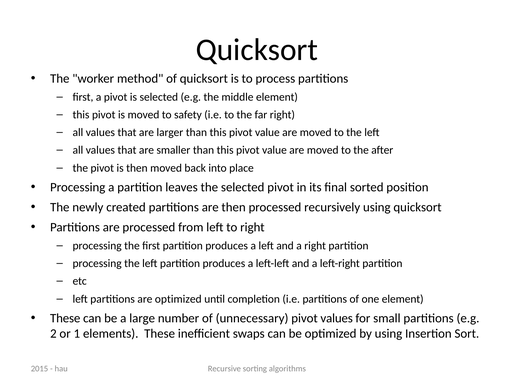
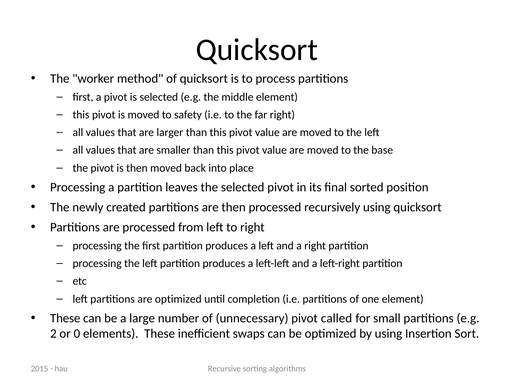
after: after -> base
pivot values: values -> called
1: 1 -> 0
